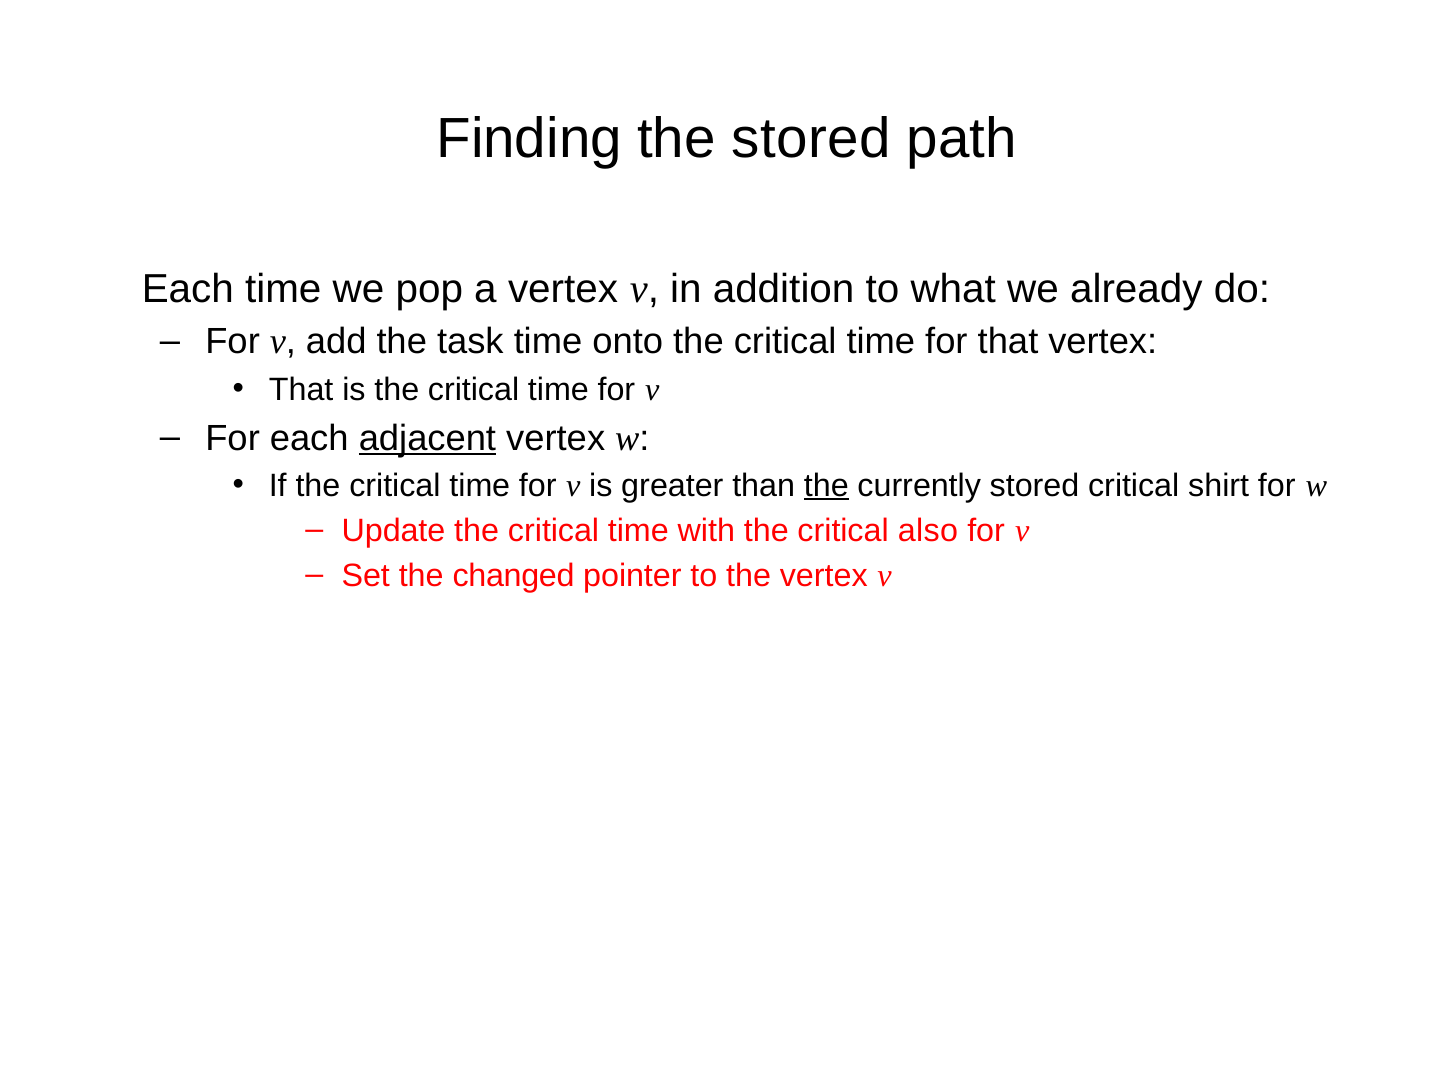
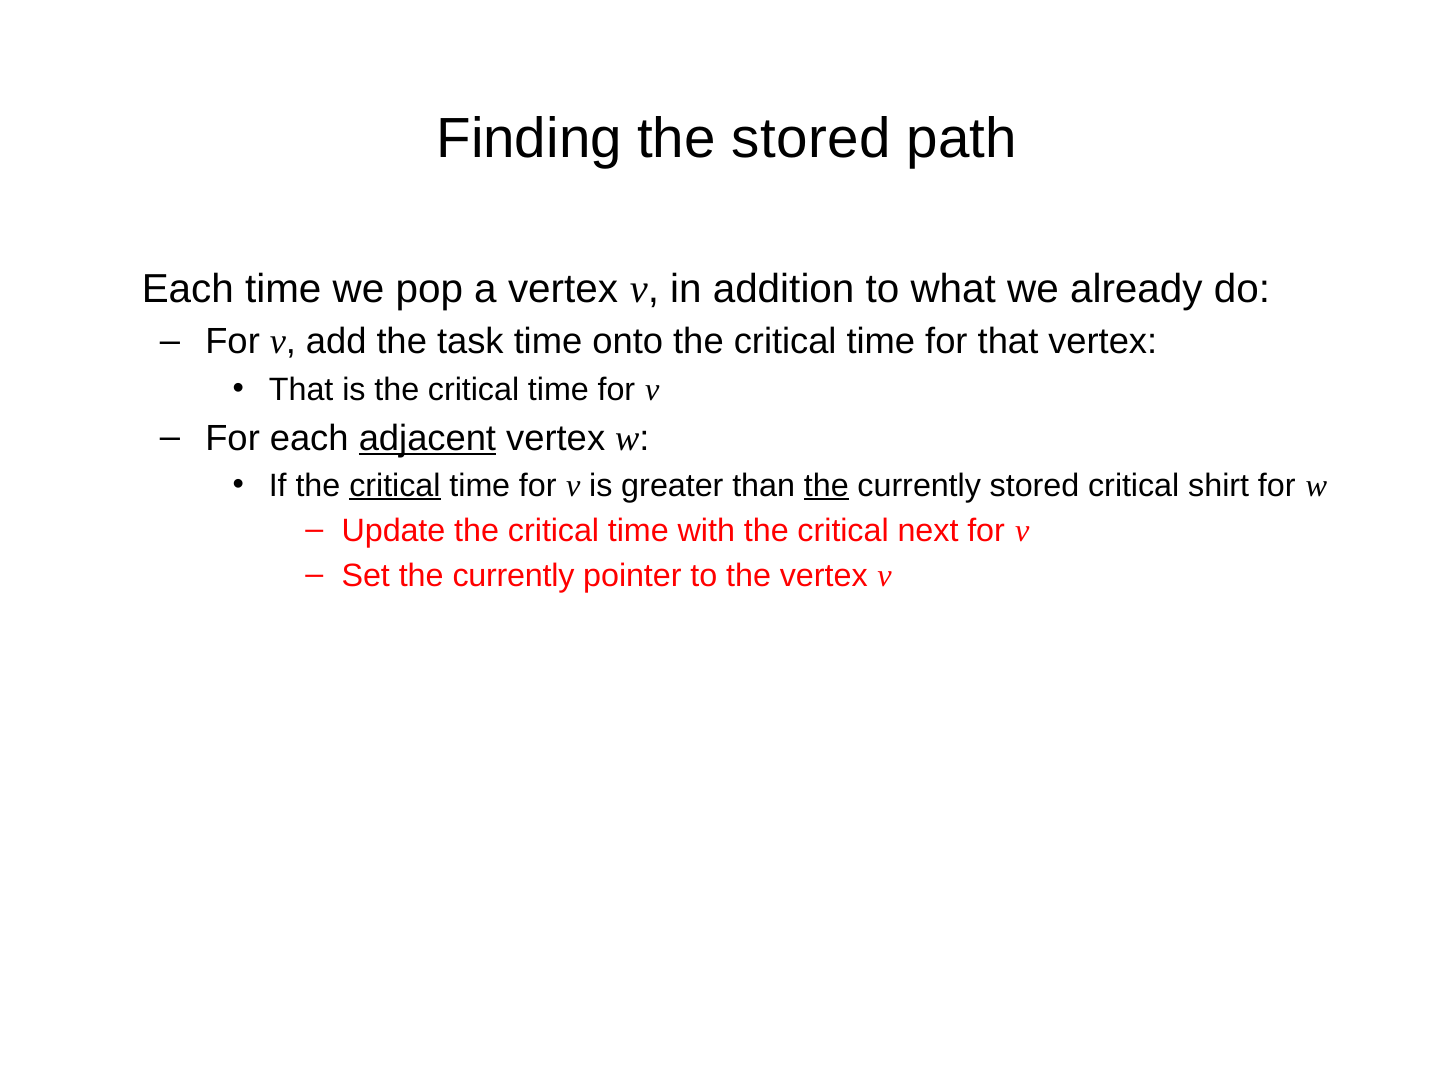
critical at (395, 485) underline: none -> present
also: also -> next
Set the changed: changed -> currently
